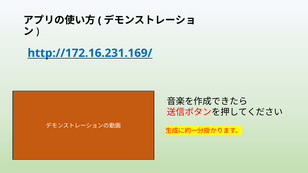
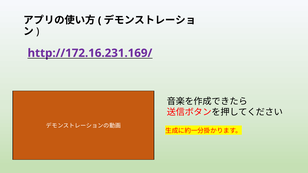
http://172.16.231.169/ colour: blue -> purple
